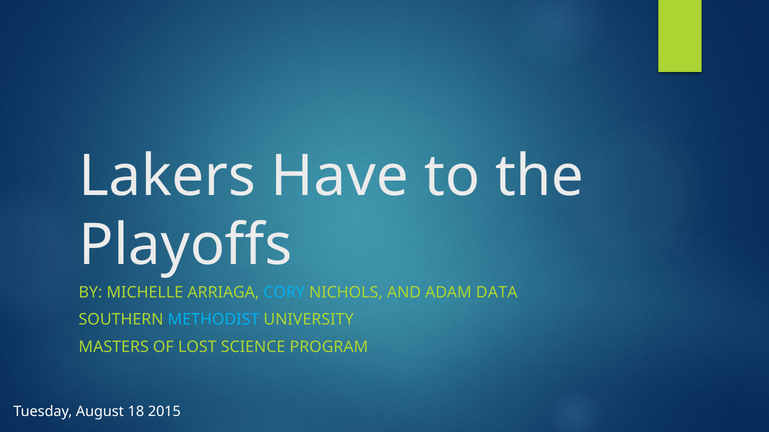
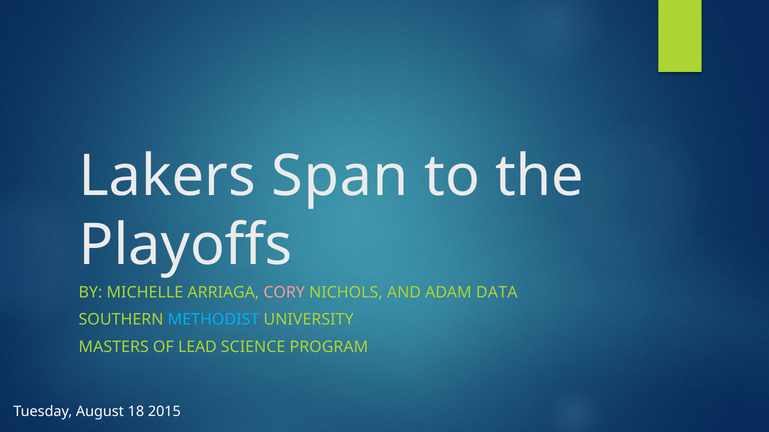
Have: Have -> Span
CORY colour: light blue -> pink
LOST: LOST -> LEAD
